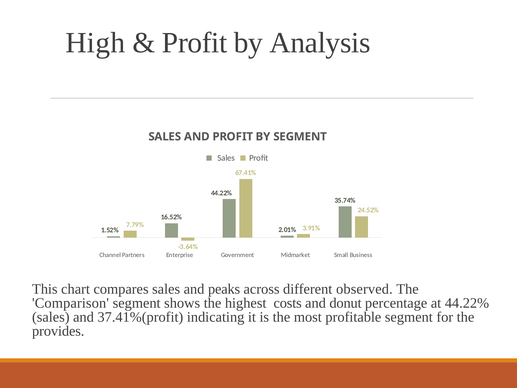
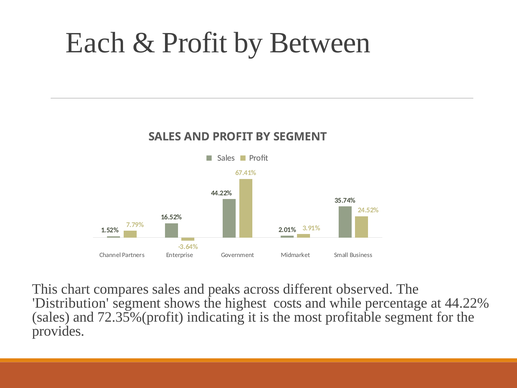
High: High -> Each
Analysis: Analysis -> Between
Comparison: Comparison -> Distribution
donut: donut -> while
37.41%(profit: 37.41%(profit -> 72.35%(profit
